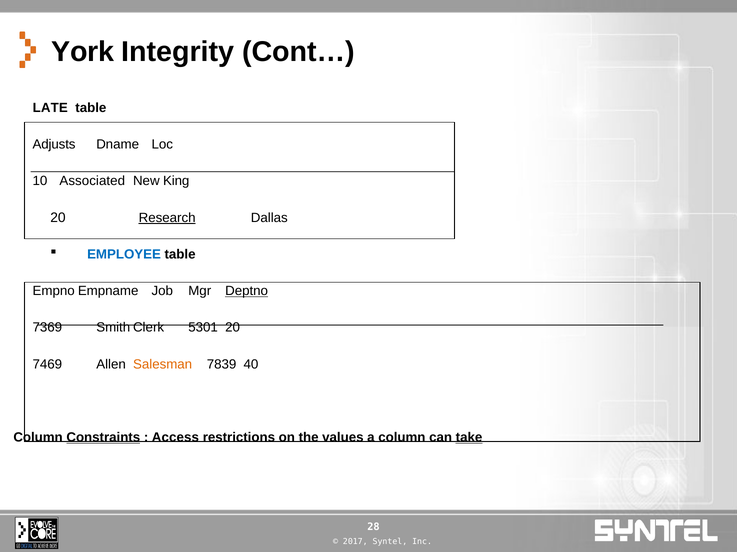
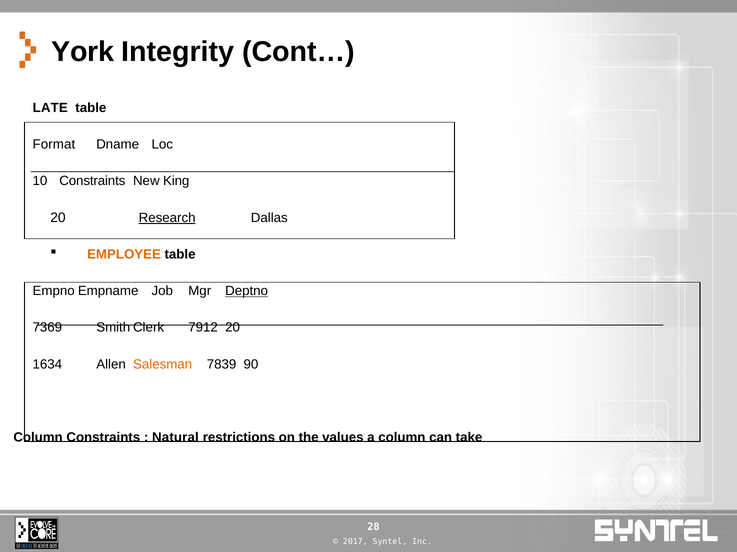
Adjusts: Adjusts -> Format
10 Associated: Associated -> Constraints
EMPLOYEE colour: blue -> orange
5301: 5301 -> 7912
7469: 7469 -> 1634
40: 40 -> 90
Constraints at (103, 438) underline: present -> none
Access: Access -> Natural
take underline: present -> none
